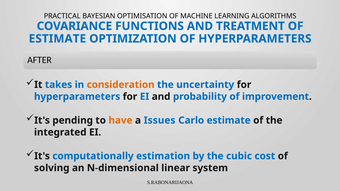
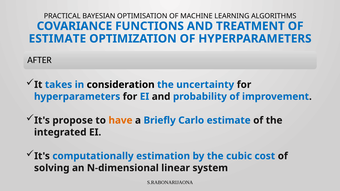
consideration colour: orange -> black
pending: pending -> propose
Issues: Issues -> Briefly
